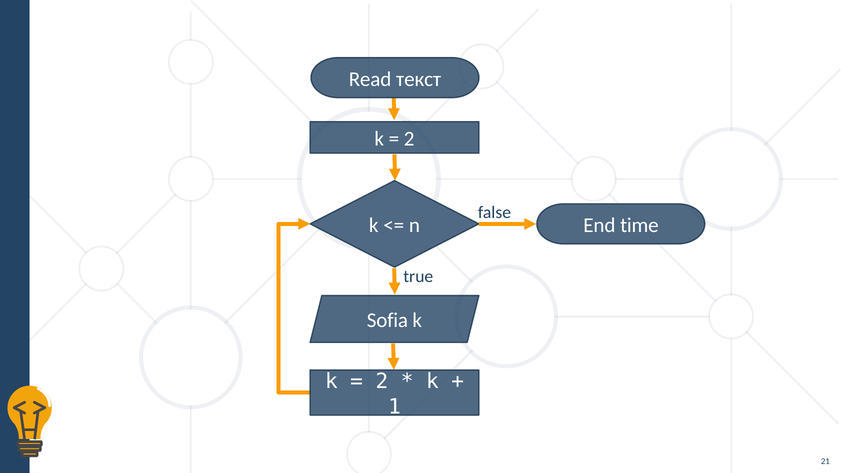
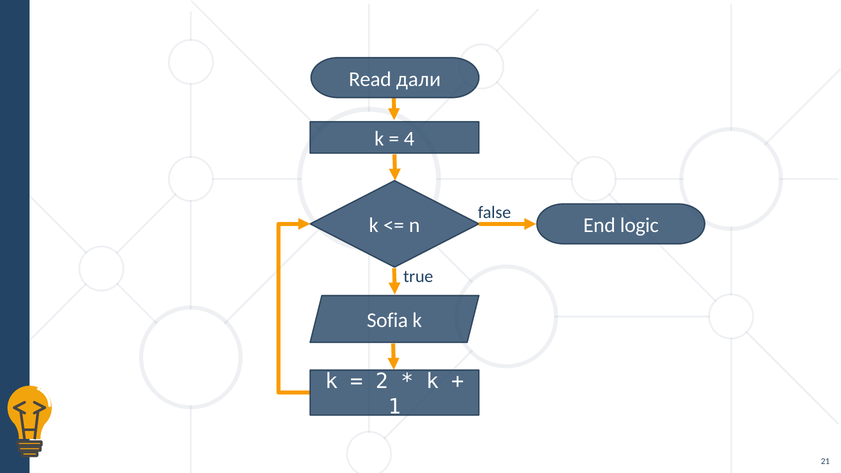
текст: текст -> дали
2 at (409, 139): 2 -> 4
time: time -> logic
